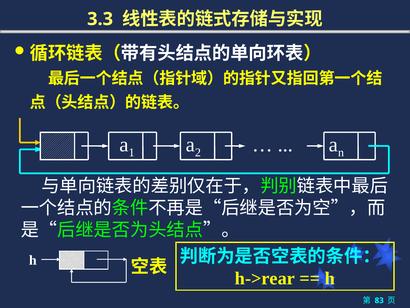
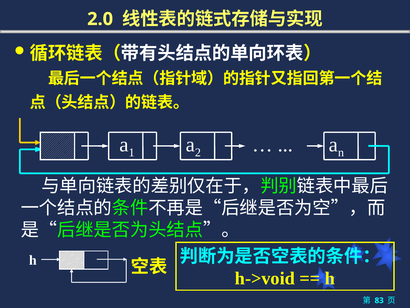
3.3: 3.3 -> 2.0
h->rear: h->rear -> h->void
